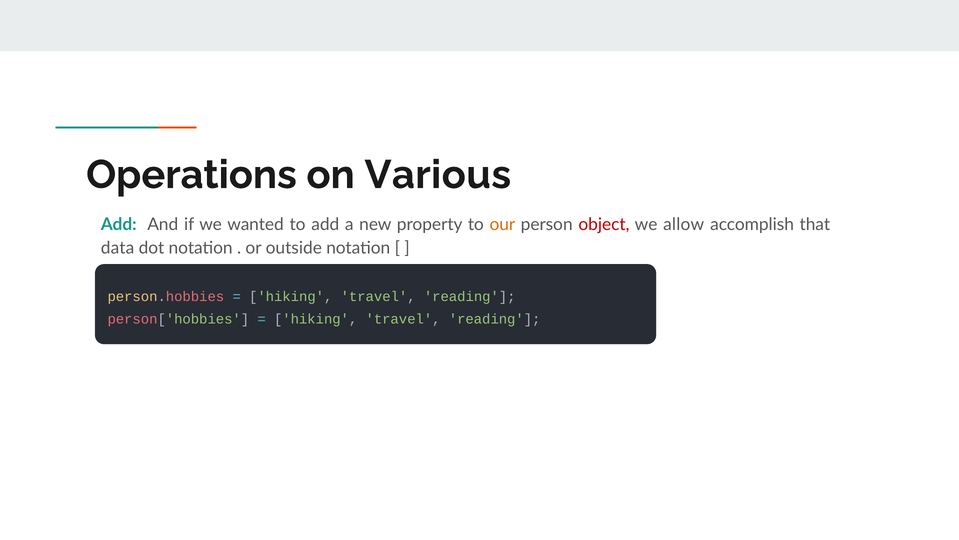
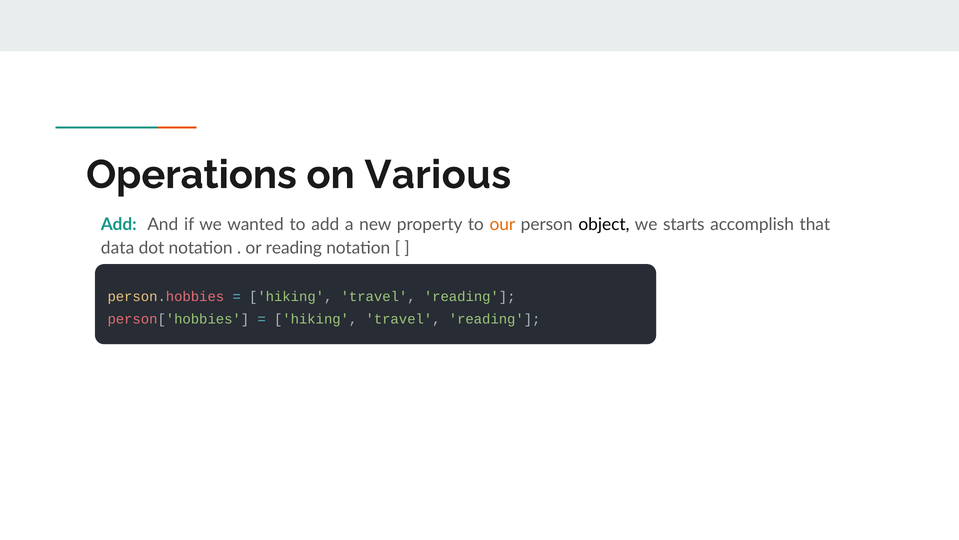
object colour: red -> black
allow: allow -> starts
or outside: outside -> reading
